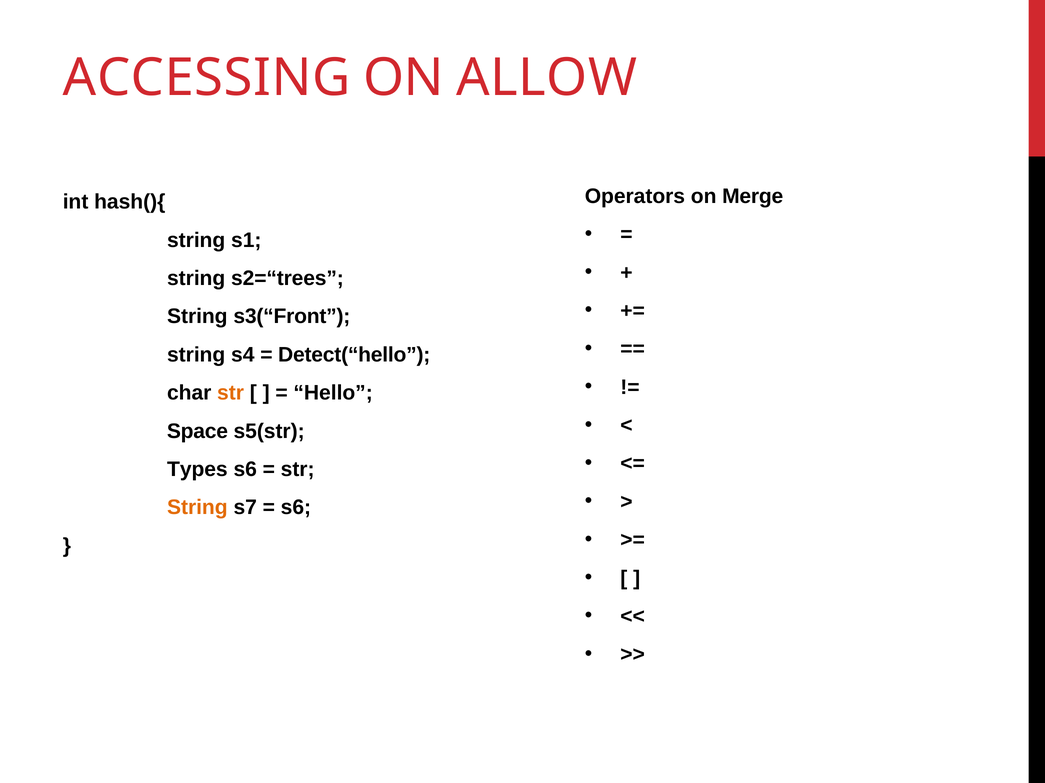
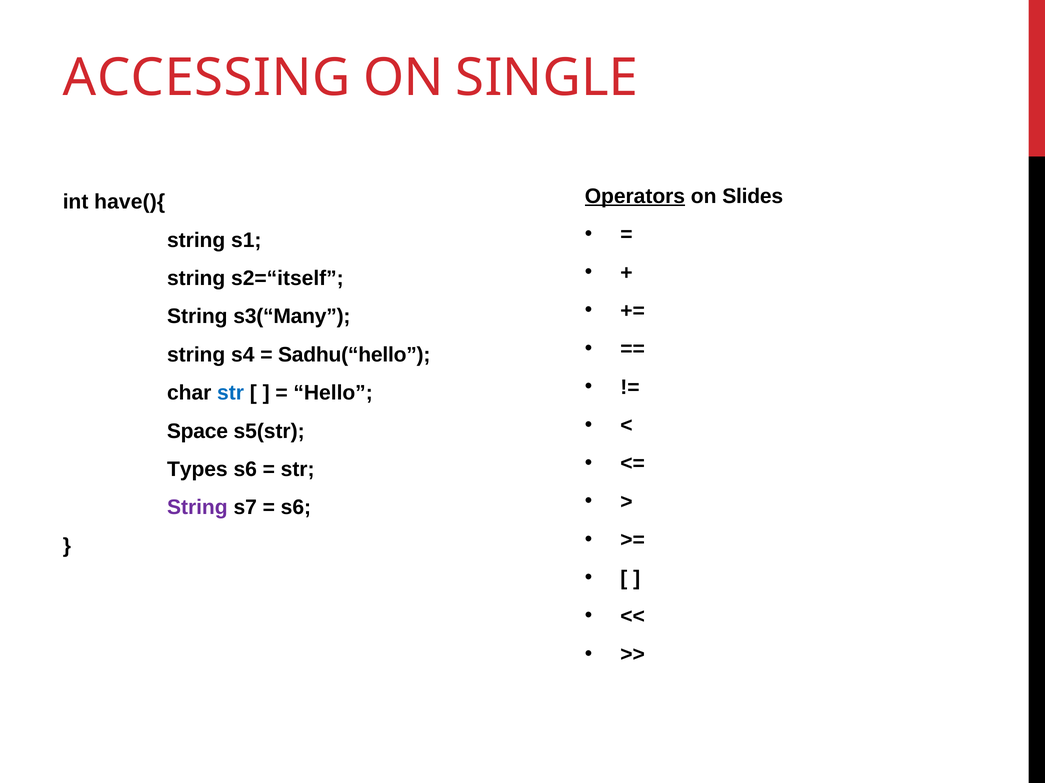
ALLOW: ALLOW -> SINGLE
Operators underline: none -> present
Merge: Merge -> Slides
hash(){: hash(){ -> have(){
s2=“trees: s2=“trees -> s2=“itself
s3(“Front: s3(“Front -> s3(“Many
Detect(“hello: Detect(“hello -> Sadhu(“hello
str at (231, 393) colour: orange -> blue
String at (197, 508) colour: orange -> purple
